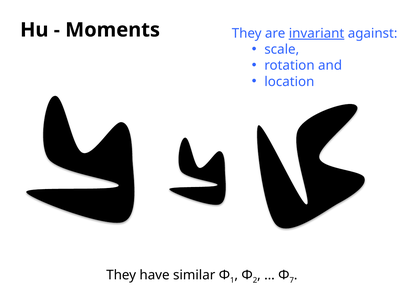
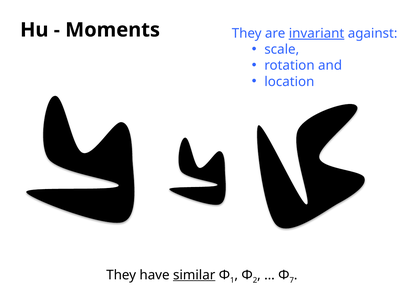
similar underline: none -> present
